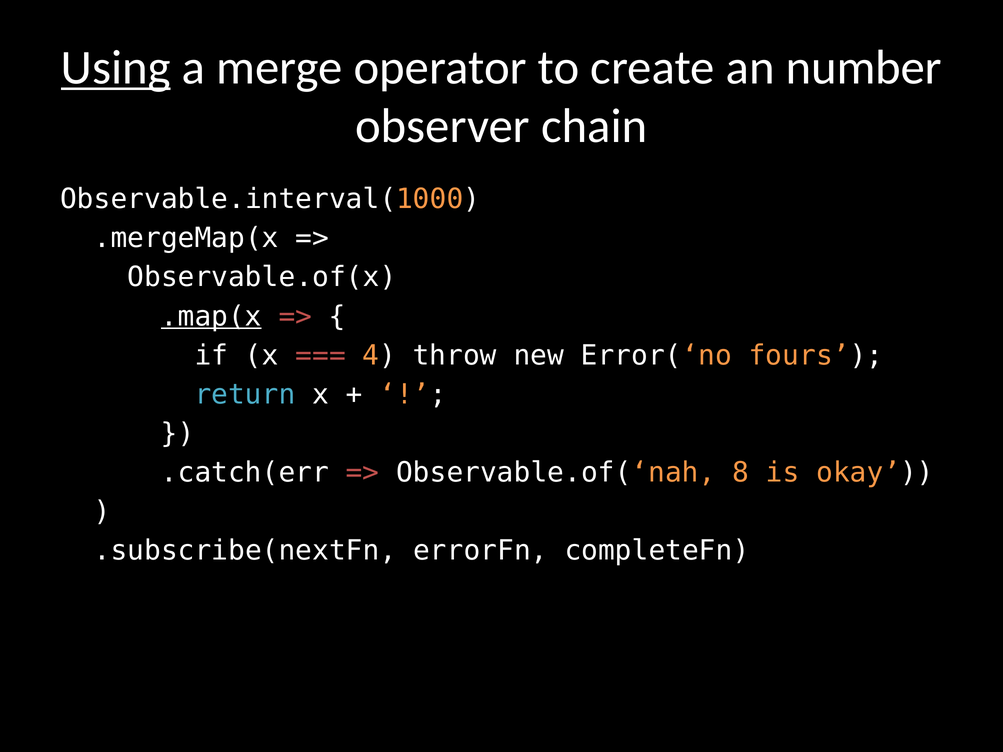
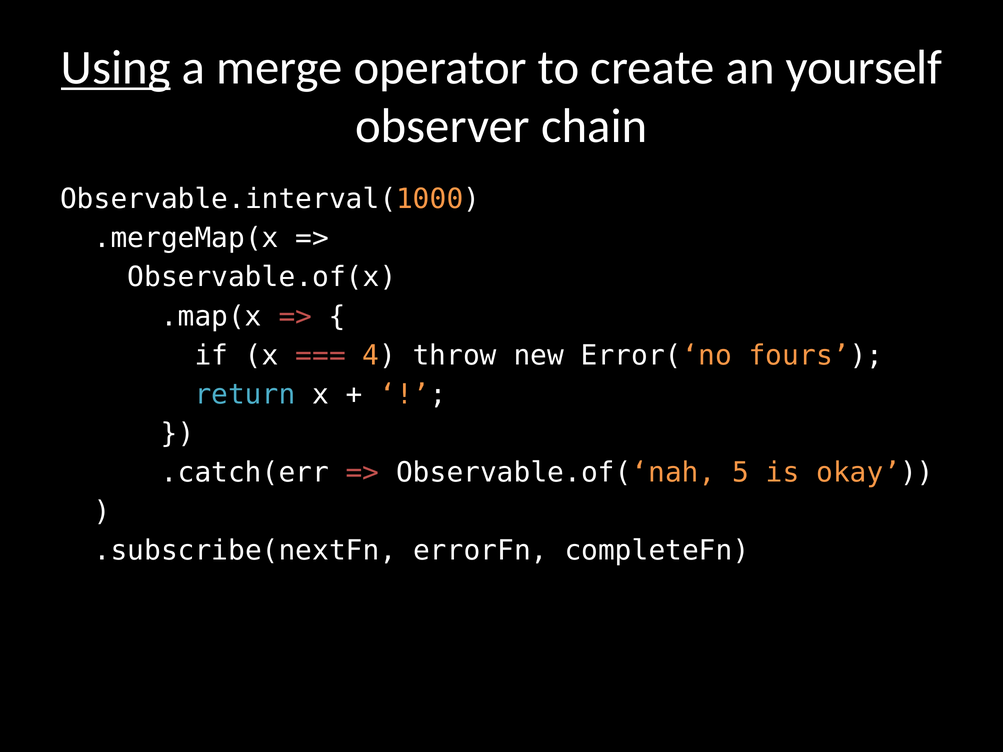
number: number -> yourself
.map(x underline: present -> none
8: 8 -> 5
